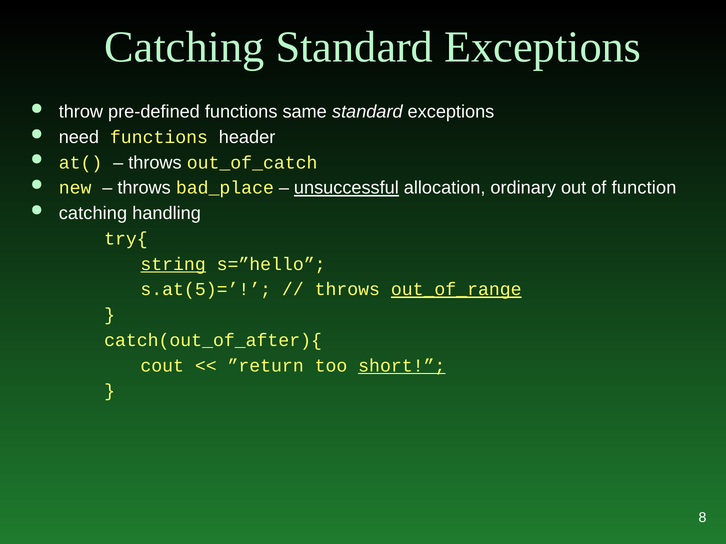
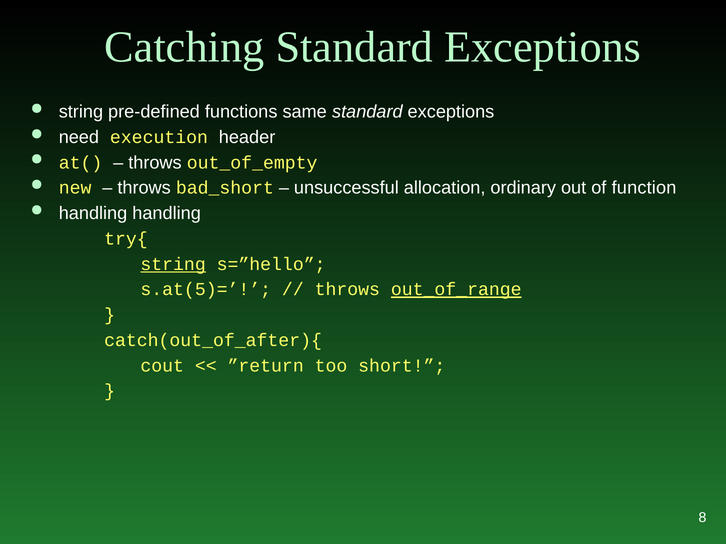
throw at (81, 112): throw -> string
need functions: functions -> execution
out_of_catch: out_of_catch -> out_of_empty
bad_place: bad_place -> bad_short
unsuccessful underline: present -> none
catching at (93, 213): catching -> handling
short underline: present -> none
